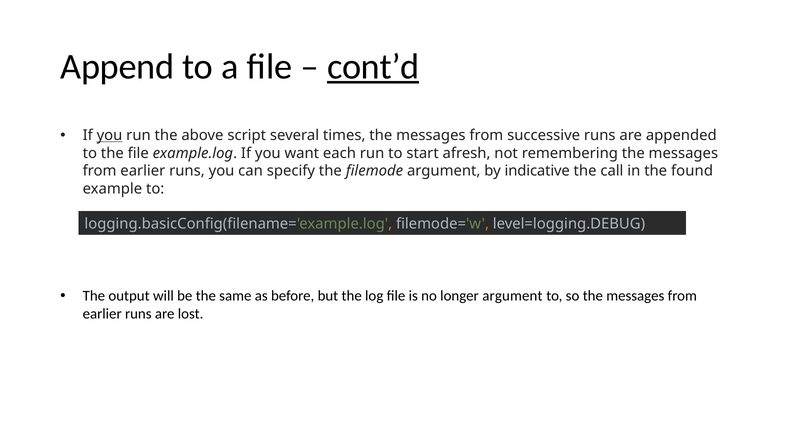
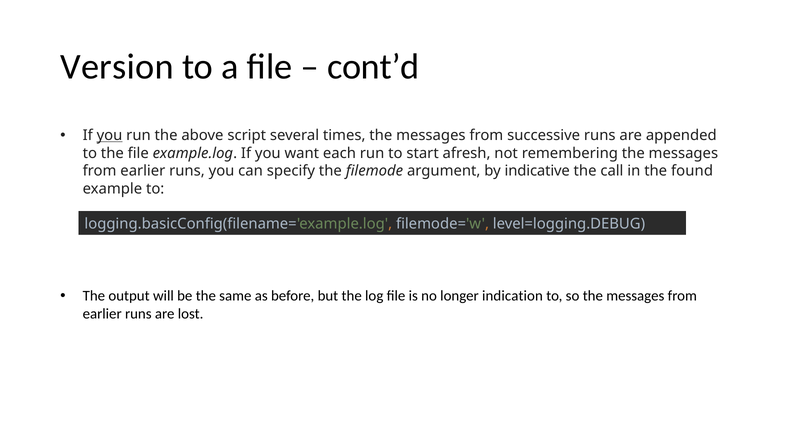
Append: Append -> Version
cont’d underline: present -> none
longer argument: argument -> indication
